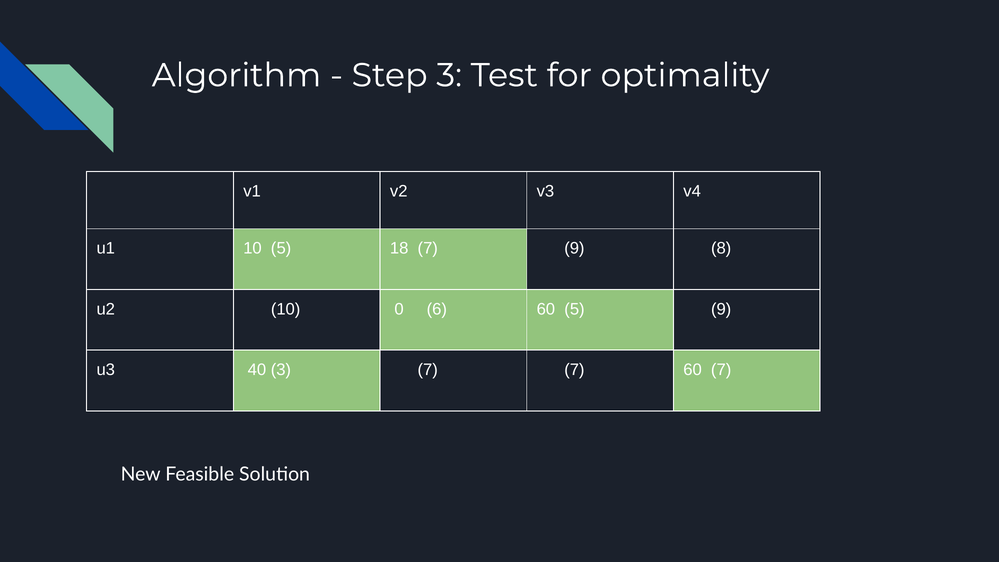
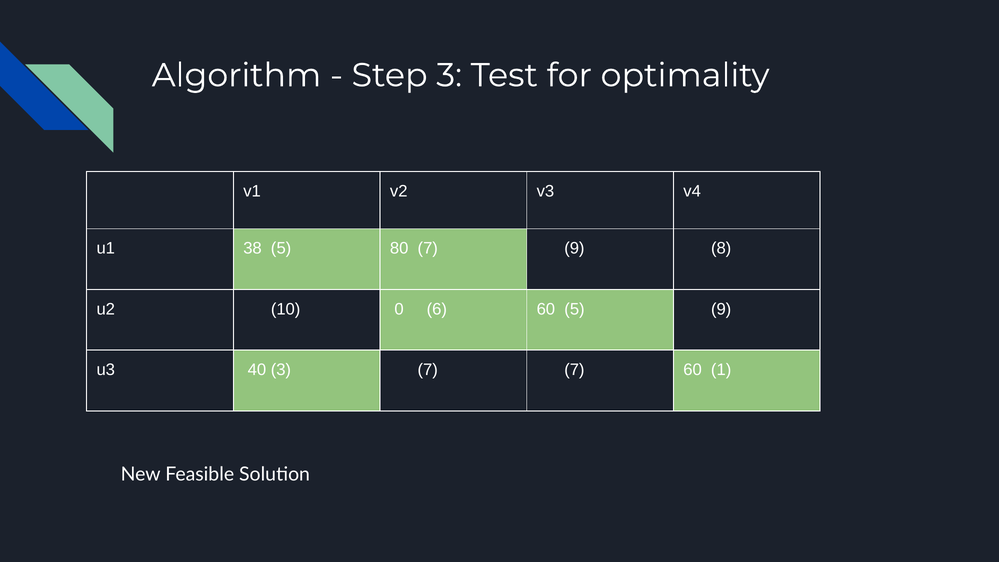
u1 10: 10 -> 38
18: 18 -> 80
60 7: 7 -> 1
